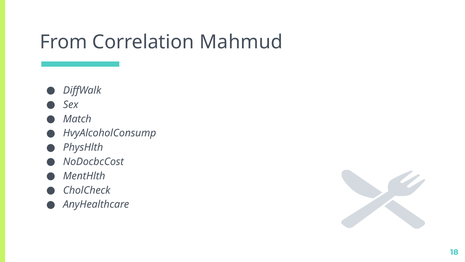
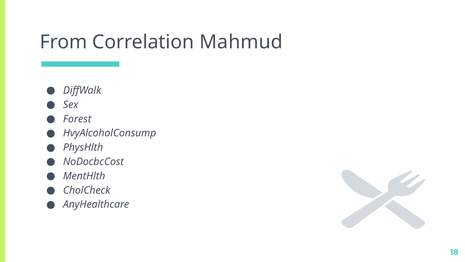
Match: Match -> Forest
